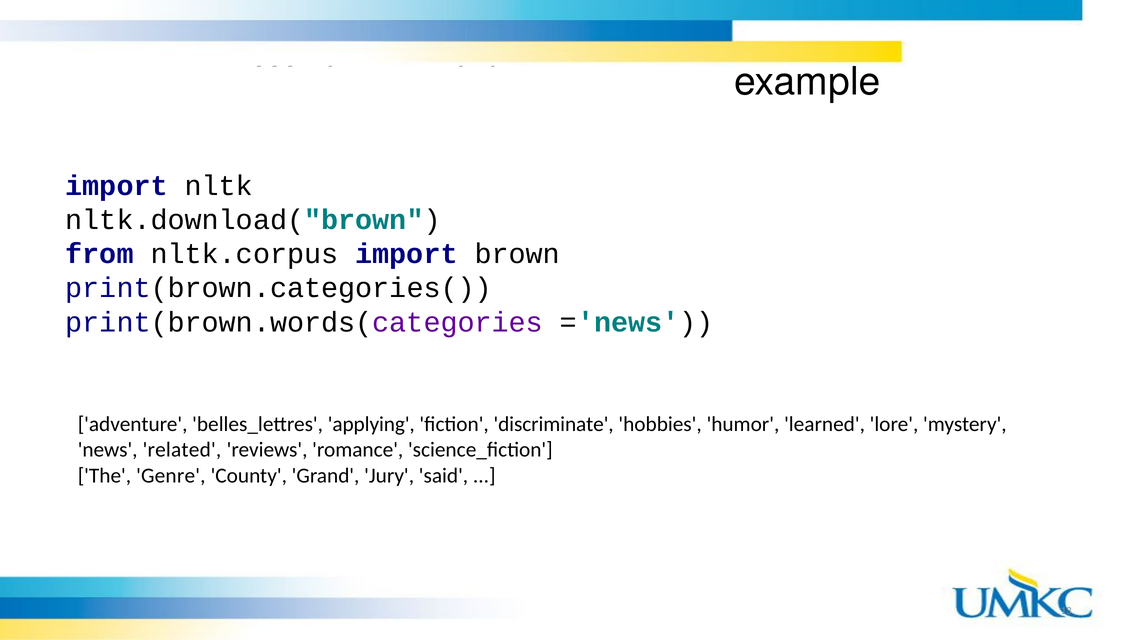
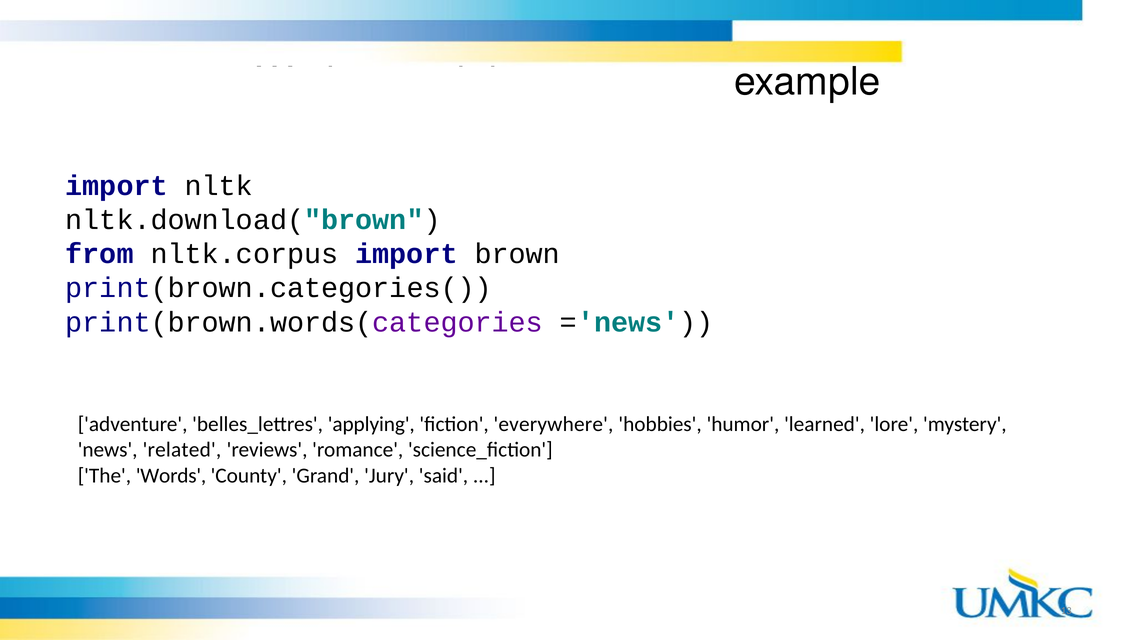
discriminate: discriminate -> everywhere
Genre: Genre -> Words
